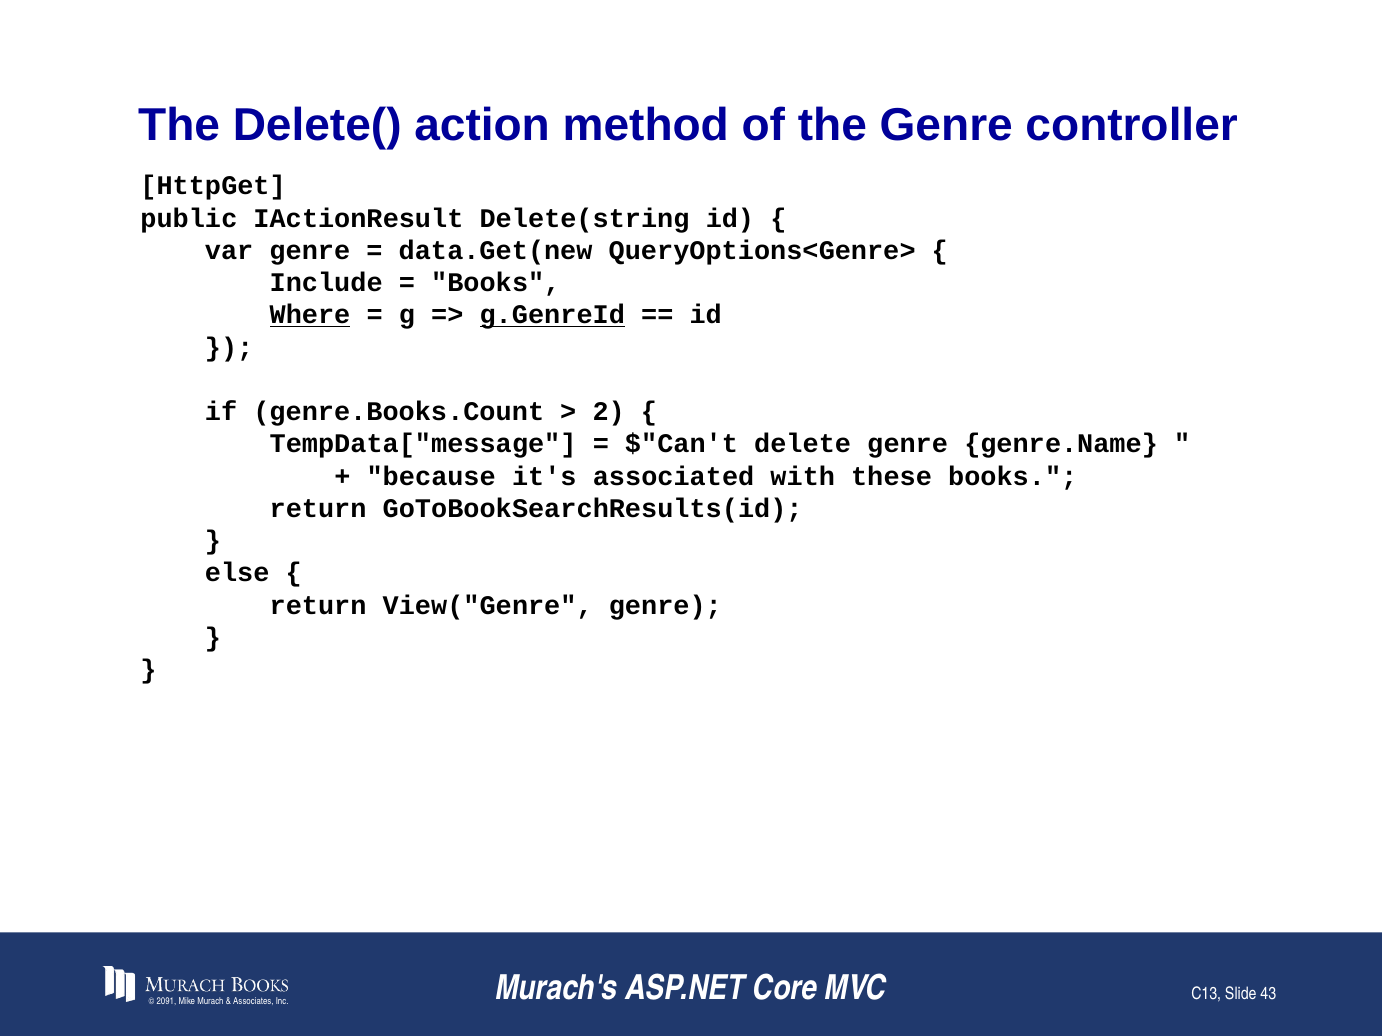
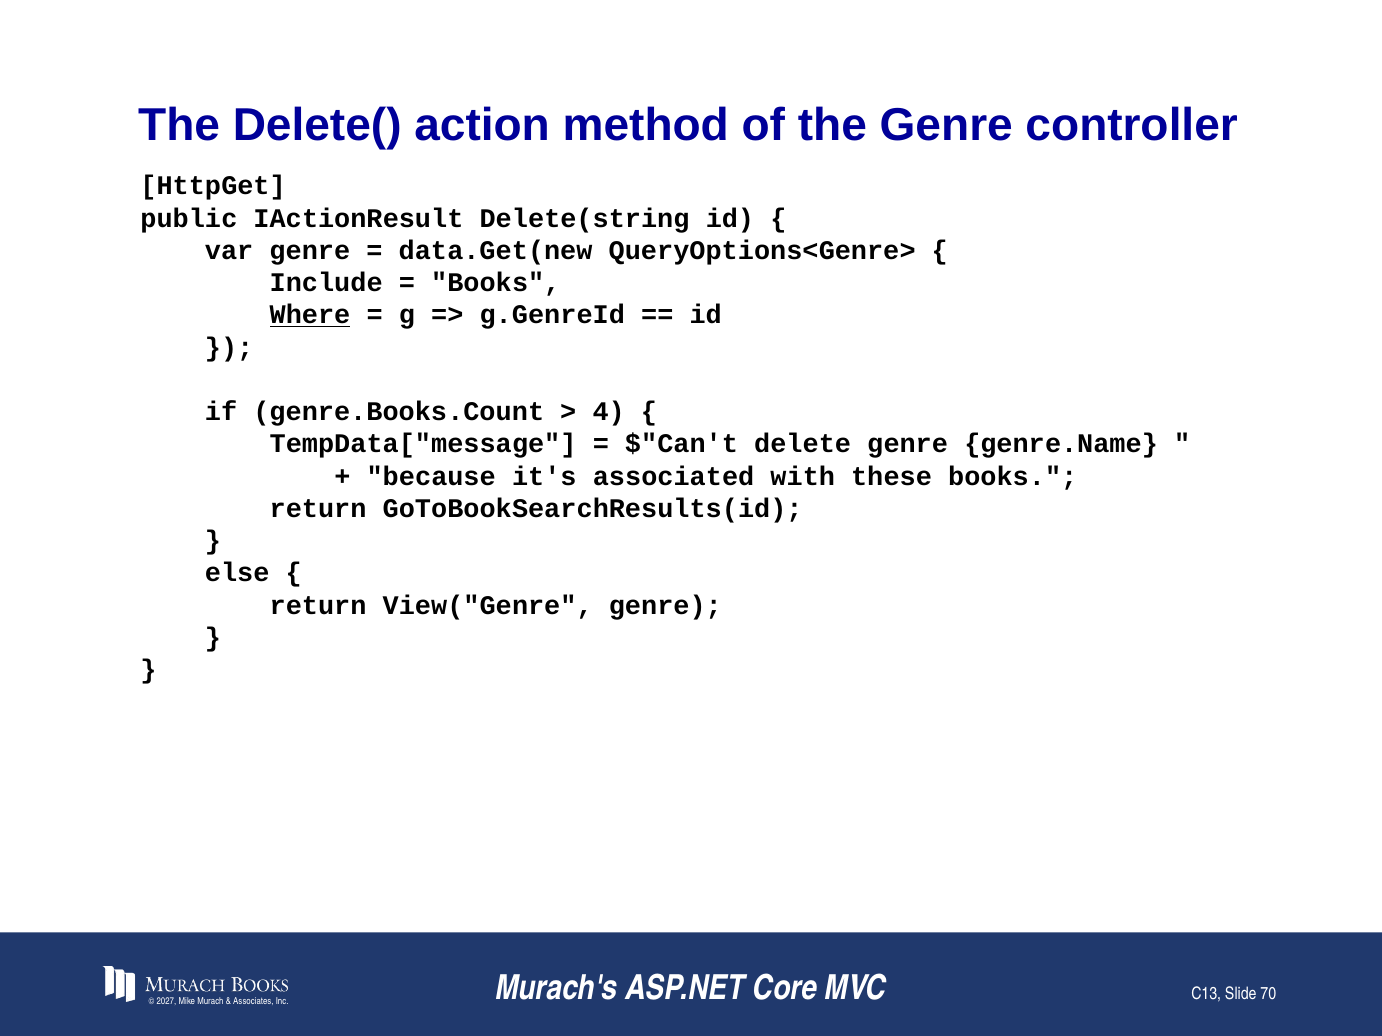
g.GenreId underline: present -> none
2: 2 -> 4
2091: 2091 -> 2027
43: 43 -> 70
